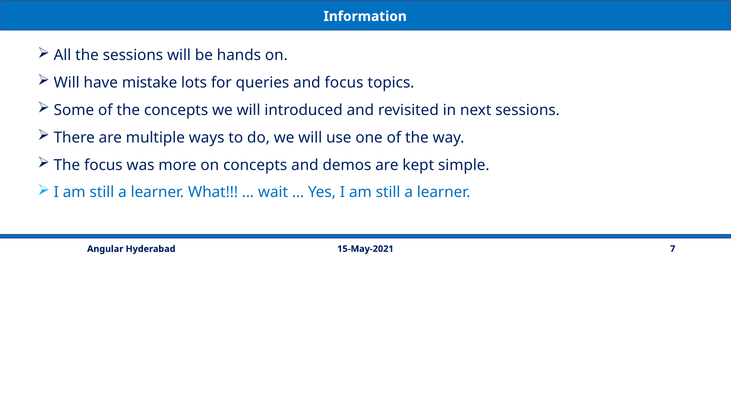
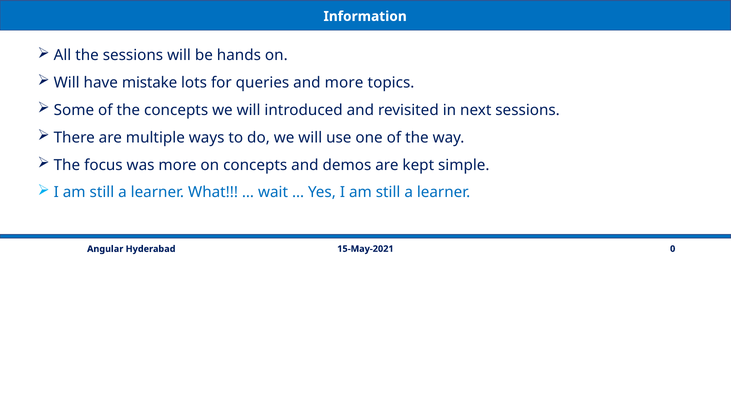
and focus: focus -> more
7: 7 -> 0
